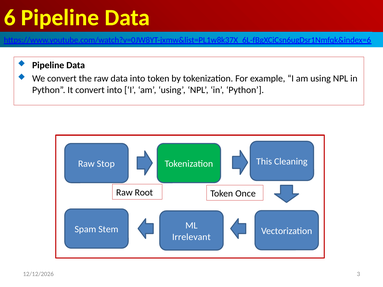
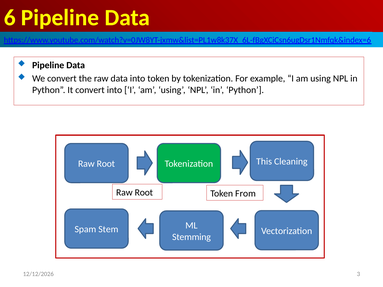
Stop at (106, 164): Stop -> Root
Once: Once -> From
Irrelevant: Irrelevant -> Stemming
